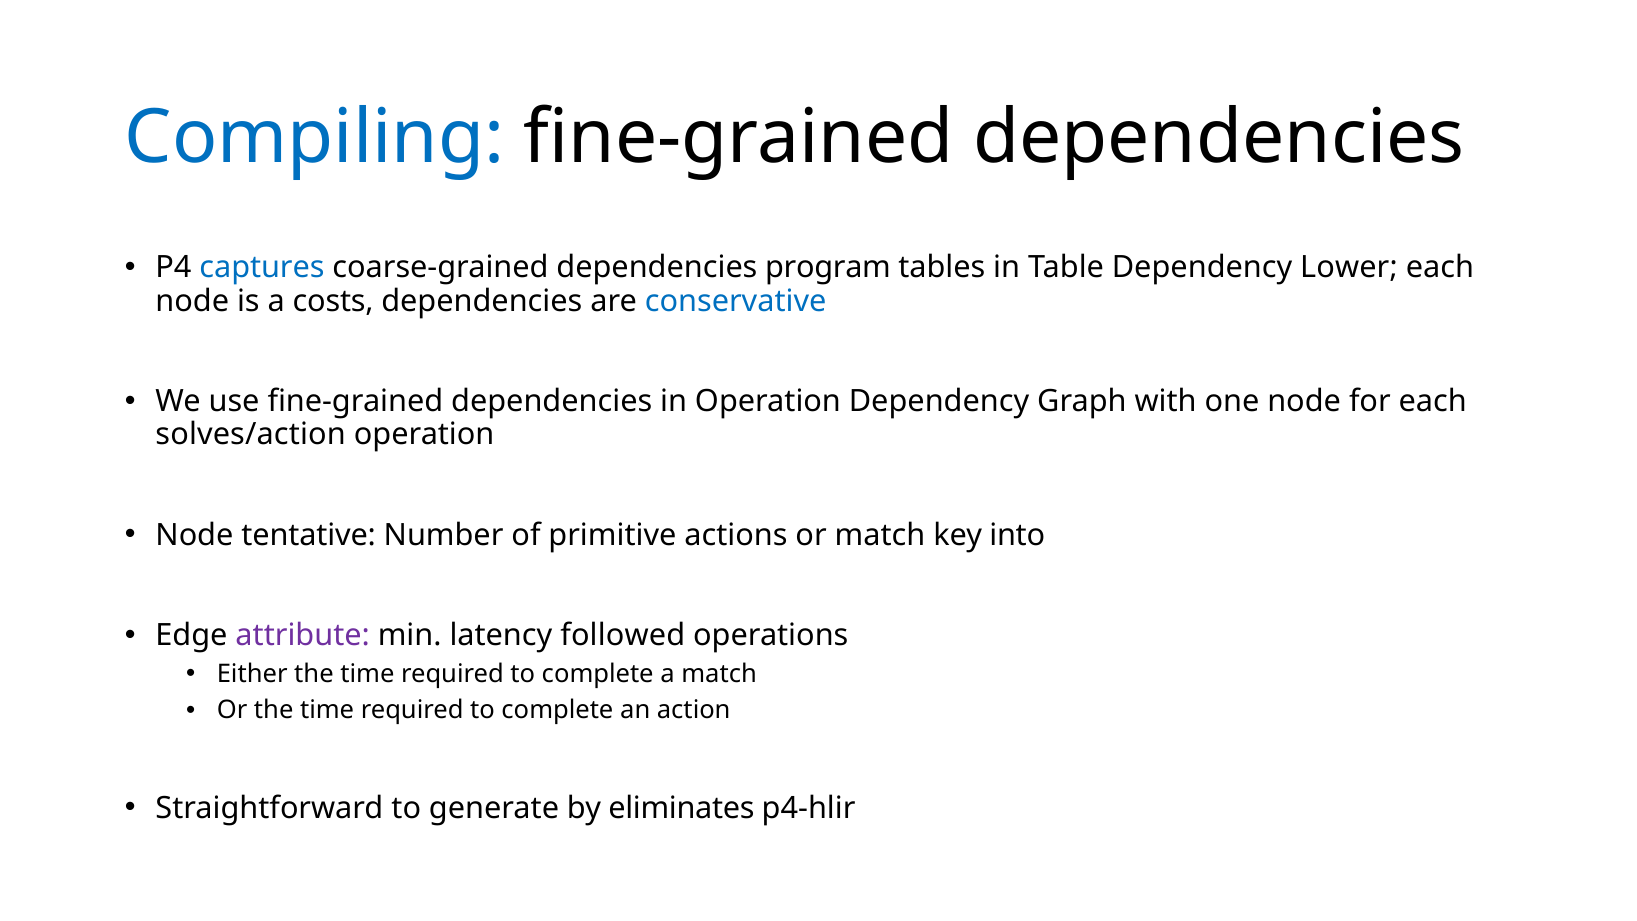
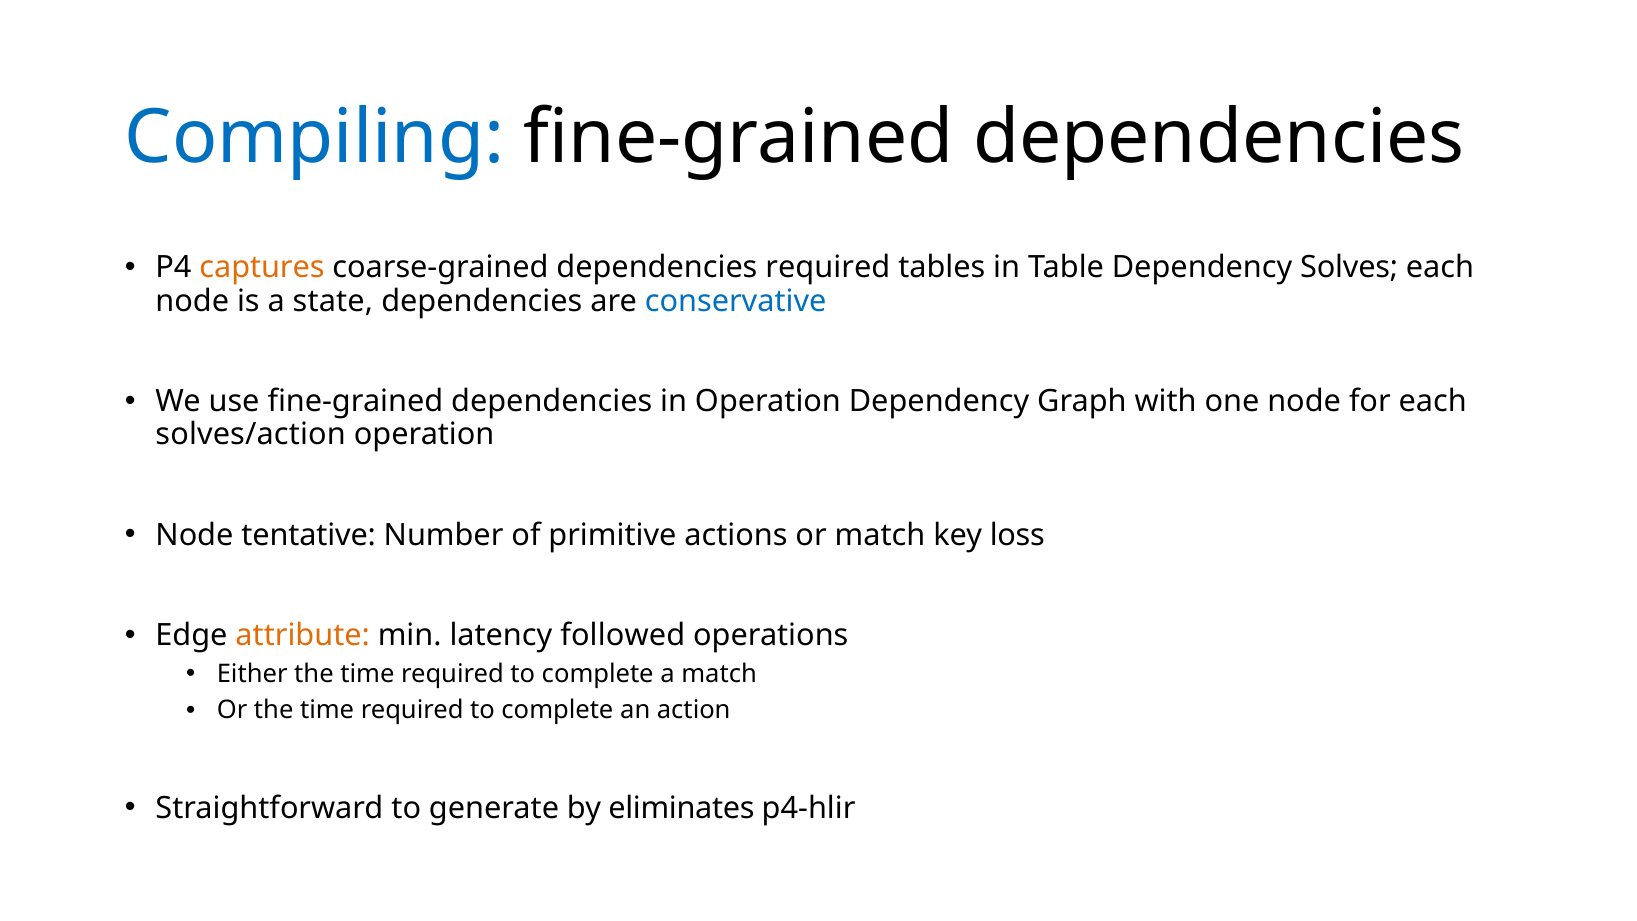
captures colour: blue -> orange
dependencies program: program -> required
Lower: Lower -> Solves
costs: costs -> state
into: into -> loss
attribute colour: purple -> orange
